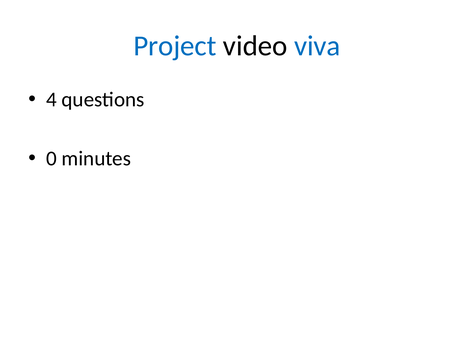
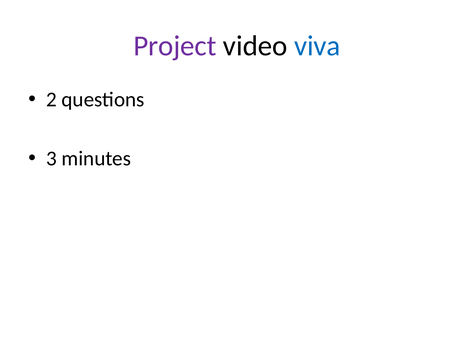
Project colour: blue -> purple
4: 4 -> 2
0: 0 -> 3
